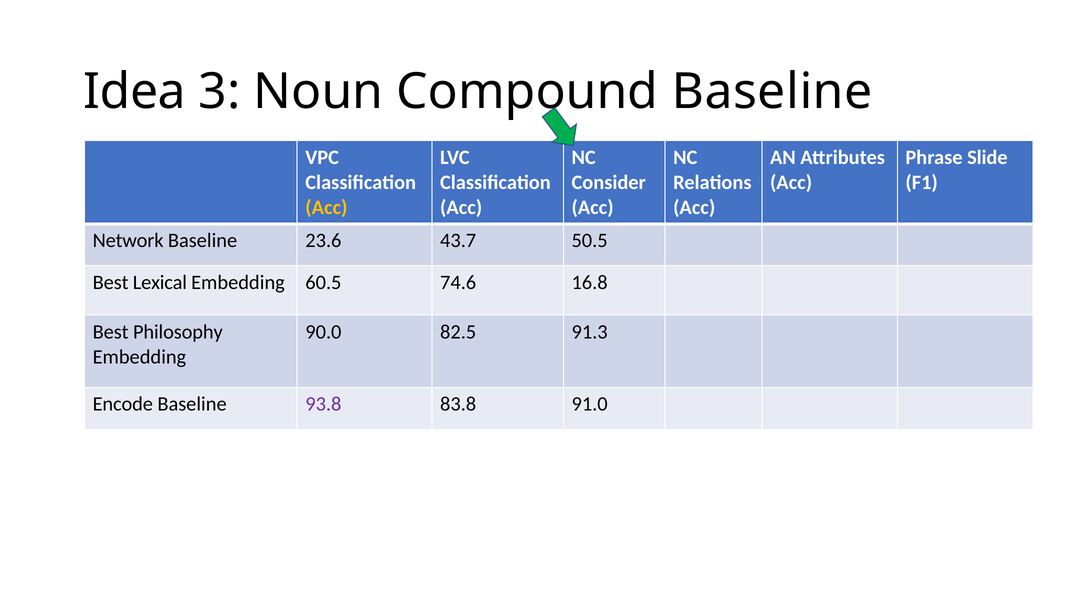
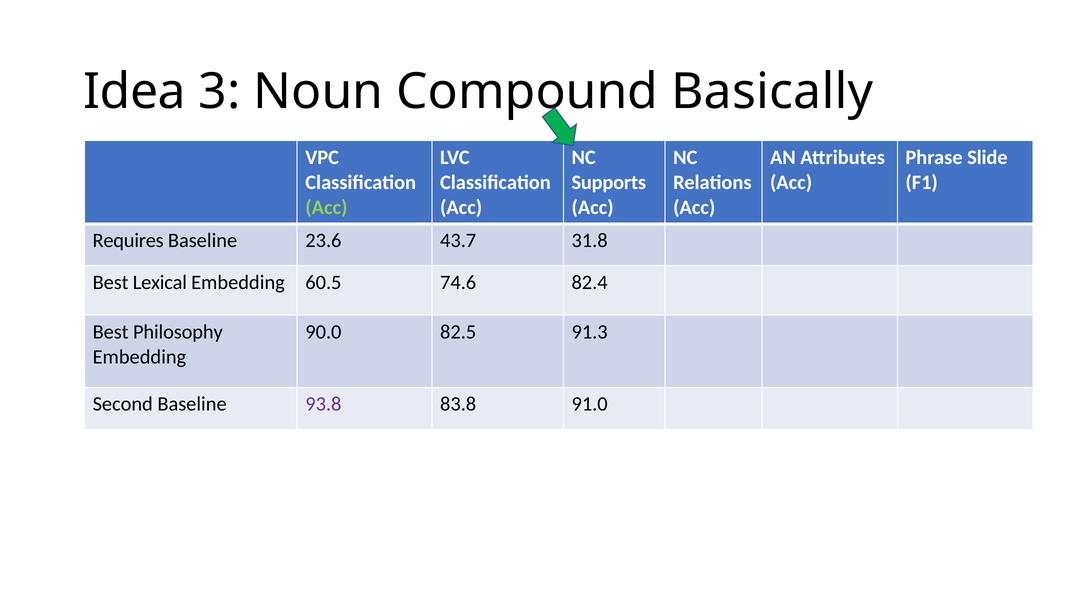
Compound Baseline: Baseline -> Basically
Consider: Consider -> Supports
Acc at (326, 207) colour: yellow -> light green
Network: Network -> Requires
50.5: 50.5 -> 31.8
16.8: 16.8 -> 82.4
Encode: Encode -> Second
